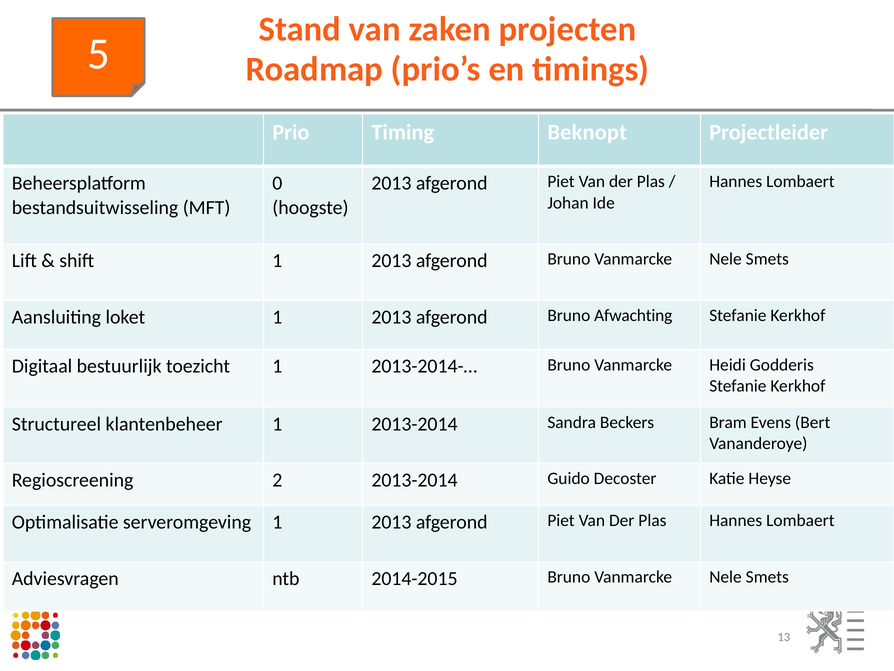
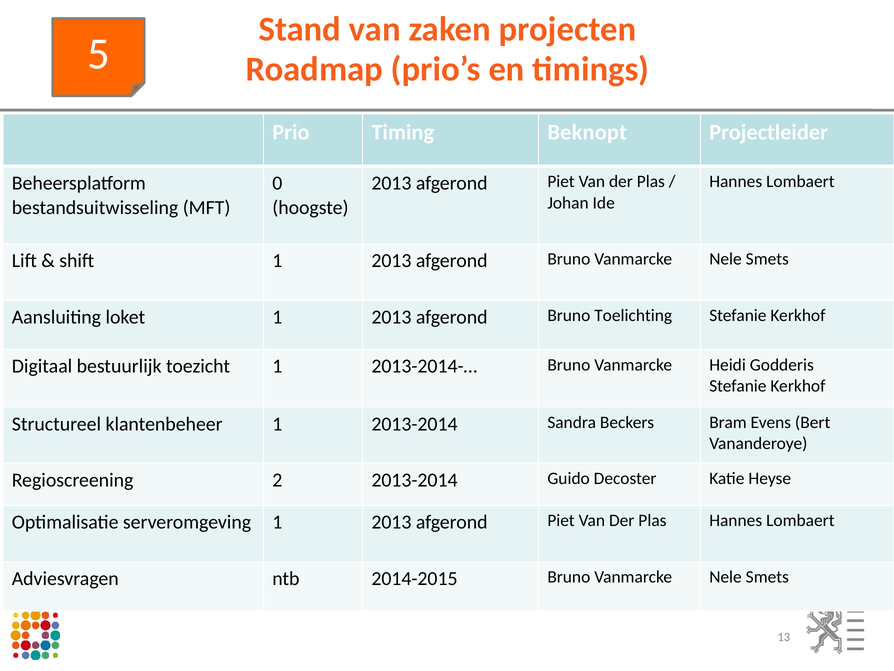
Afwachting: Afwachting -> Toelichting
